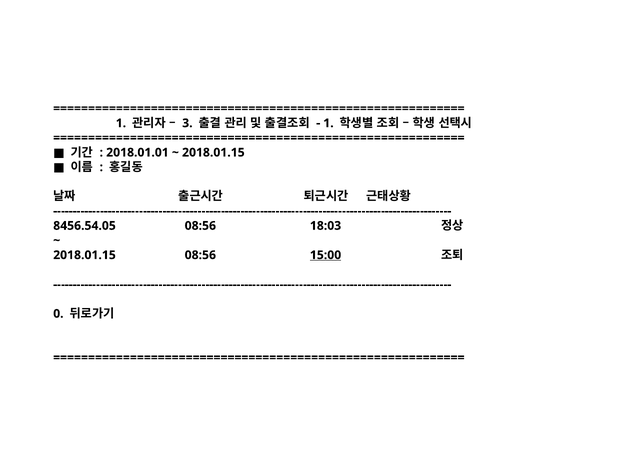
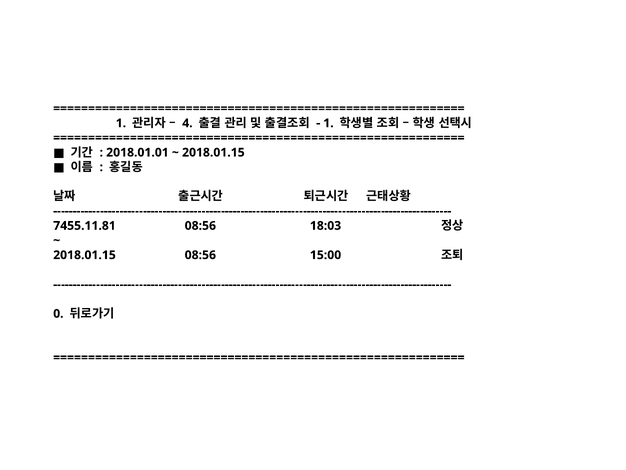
3: 3 -> 4
8456.54.05: 8456.54.05 -> 7455.11.81
15:00 underline: present -> none
